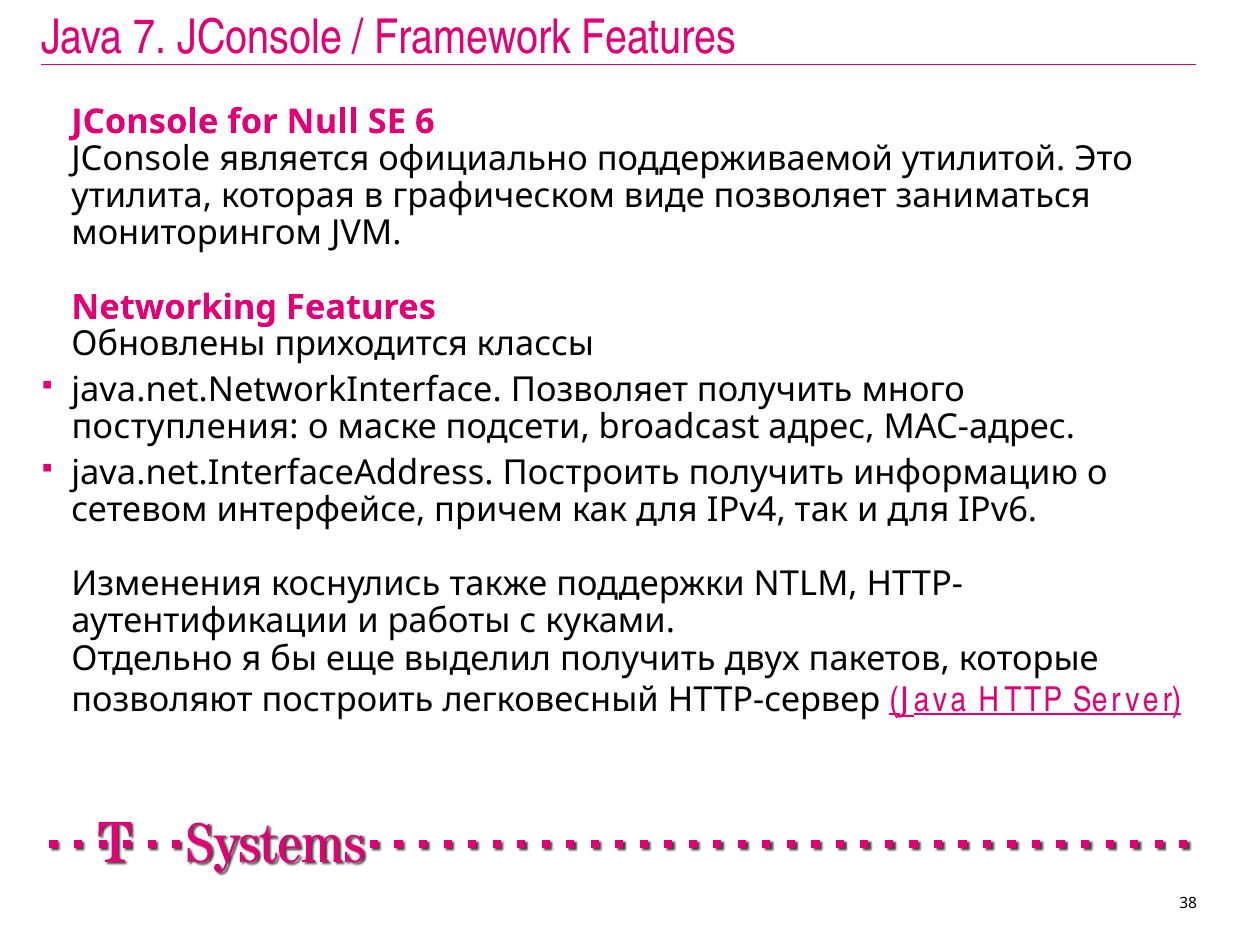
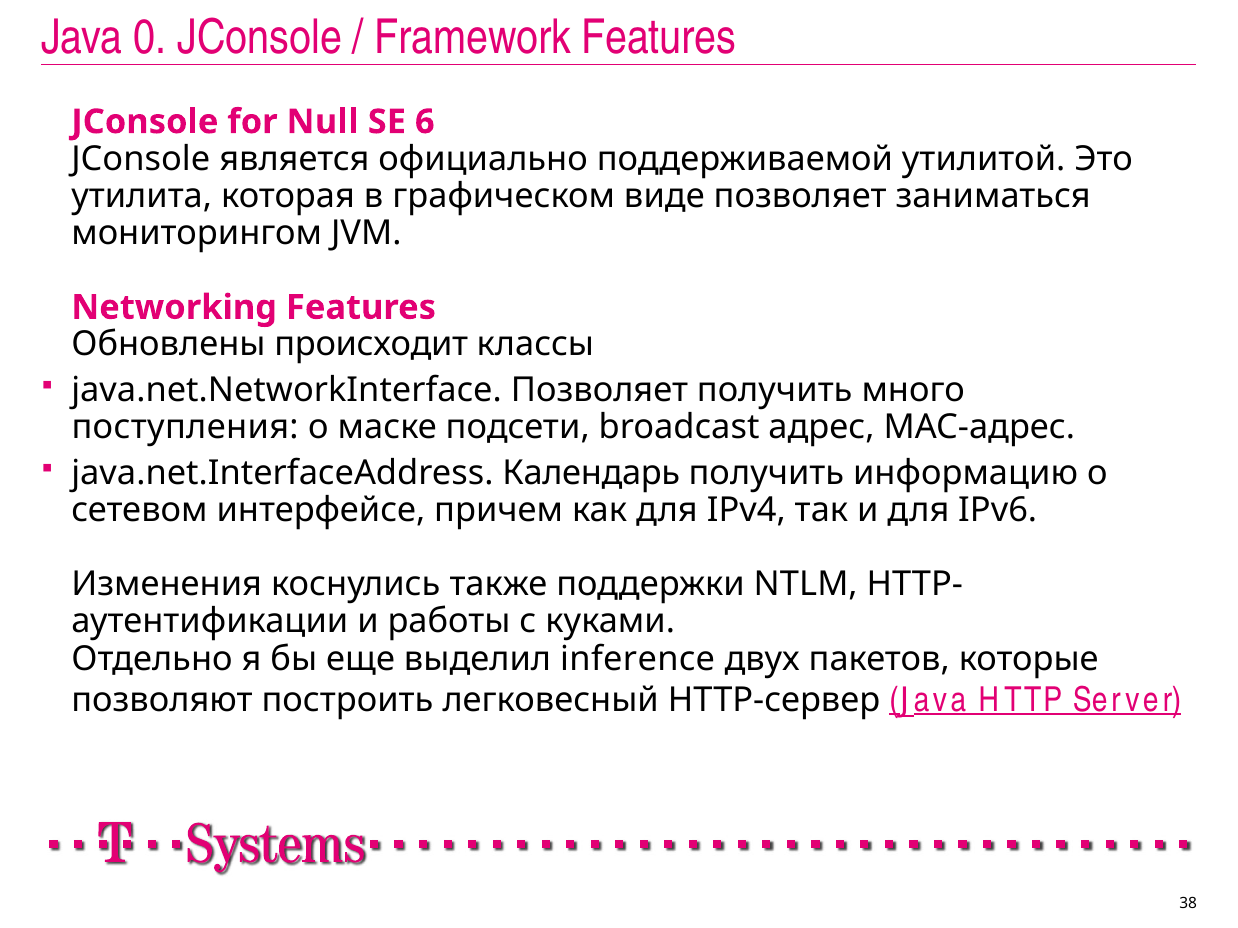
7: 7 -> 0
приходится: приходится -> происходит
java.net.InterfaceAddress Построить: Построить -> Календарь
выделил получить: получить -> inference
